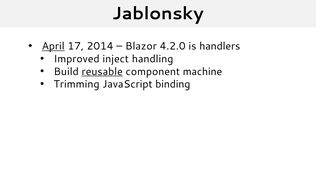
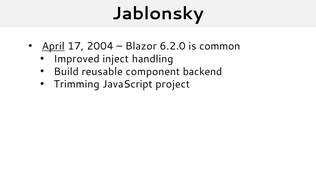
2014: 2014 -> 2004
4.2.0: 4.2.0 -> 6.2.0
handlers: handlers -> common
reusable underline: present -> none
machine: machine -> backend
binding: binding -> project
